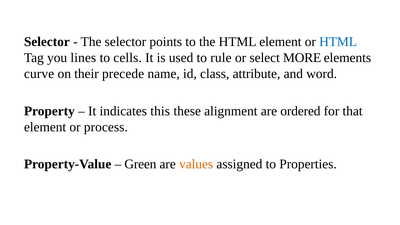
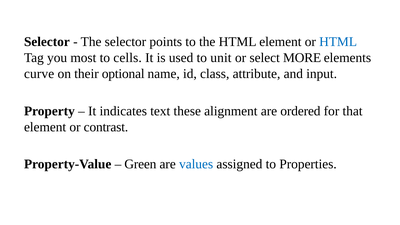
lines: lines -> most
rule: rule -> unit
precede: precede -> optional
word: word -> input
this: this -> text
process: process -> contrast
values colour: orange -> blue
